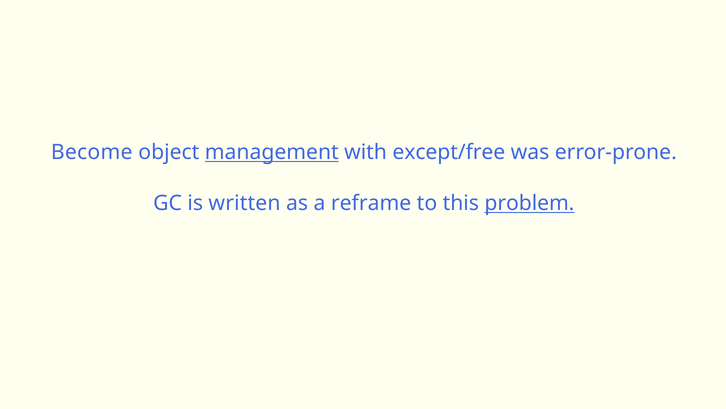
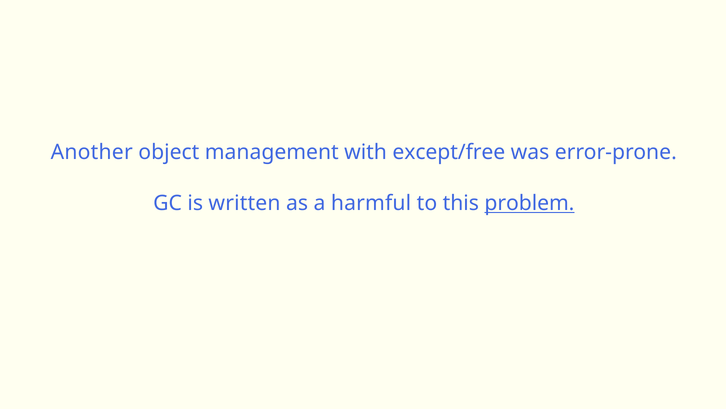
Become: Become -> Another
management underline: present -> none
reframe: reframe -> harmful
